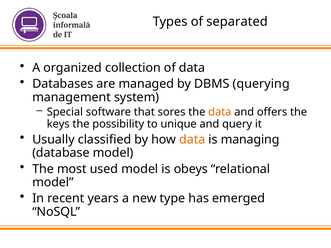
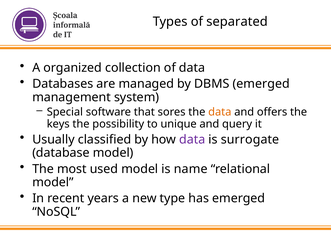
DBMS querying: querying -> emerged
data at (192, 140) colour: orange -> purple
managing: managing -> surrogate
obeys: obeys -> name
